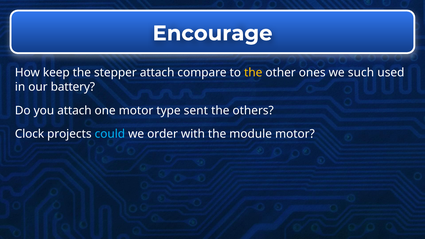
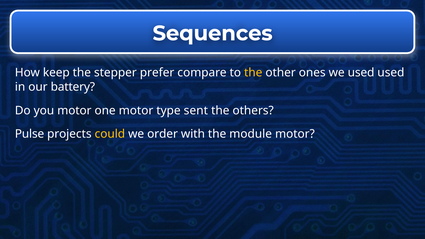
Encourage: Encourage -> Sequences
stepper attach: attach -> prefer
we such: such -> used
you attach: attach -> motor
Clock: Clock -> Pulse
could colour: light blue -> yellow
